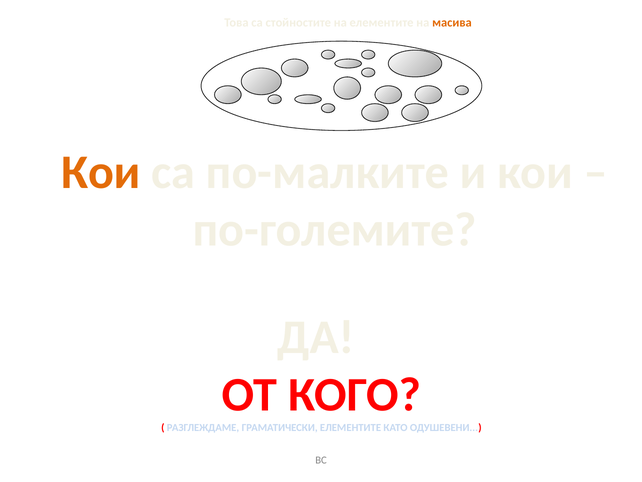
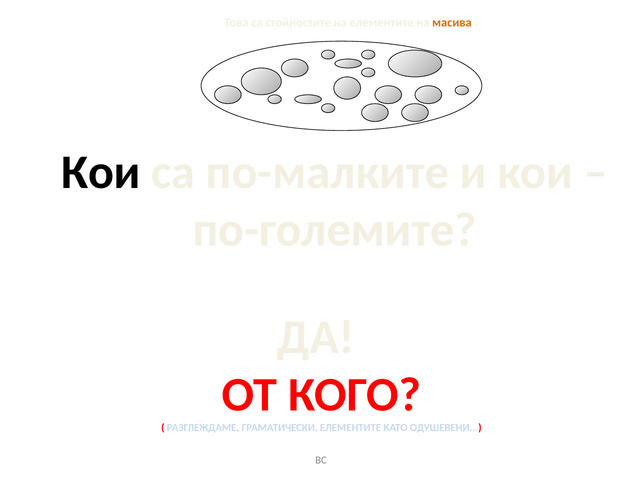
Кои at (101, 172) colour: orange -> black
